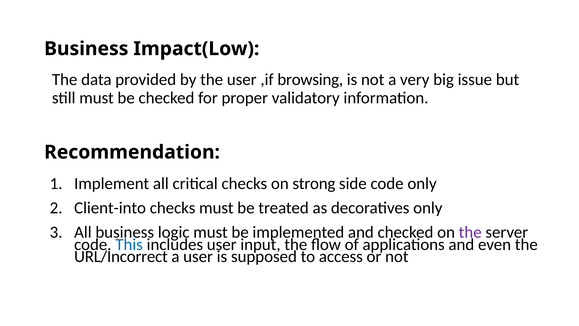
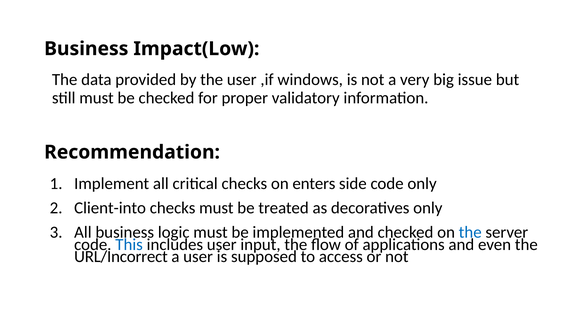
browsing: browsing -> windows
strong: strong -> enters
the at (470, 232) colour: purple -> blue
